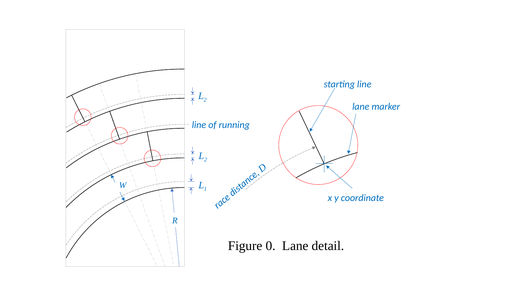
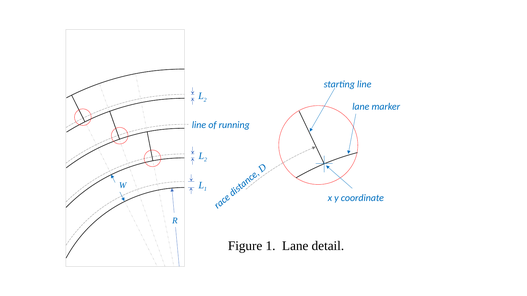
Figure 0: 0 -> 1
